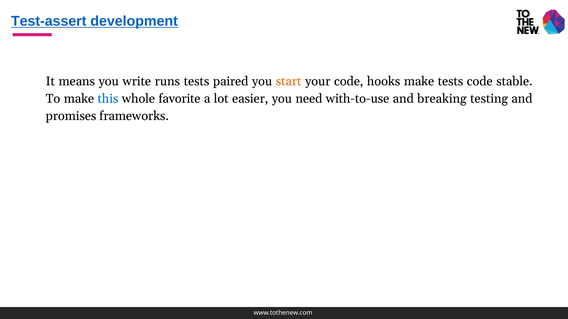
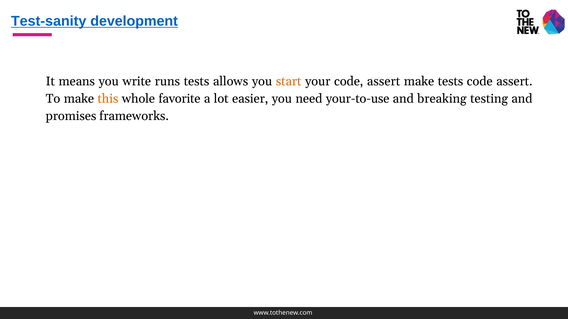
Test-assert: Test-assert -> Test-sanity
paired: paired -> allows
your code hooks: hooks -> assert
stable at (514, 82): stable -> assert
this colour: blue -> orange
with-to-use: with-to-use -> your-to-use
